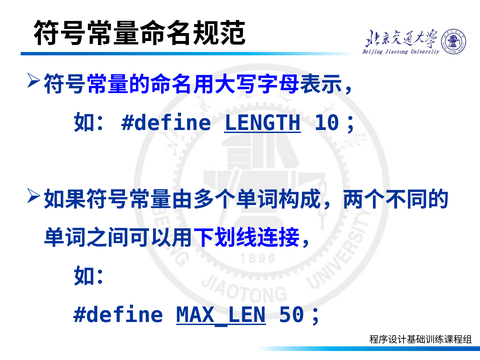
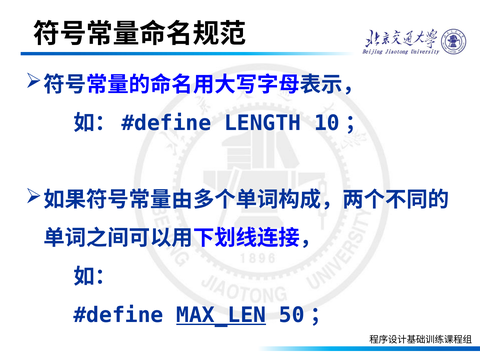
LENGTH underline: present -> none
